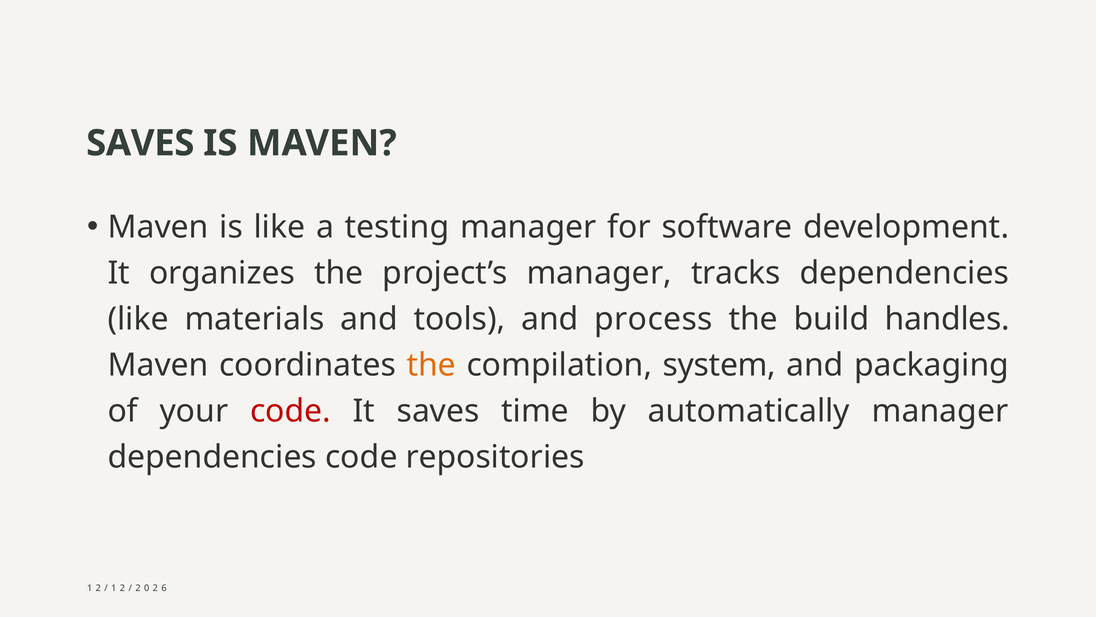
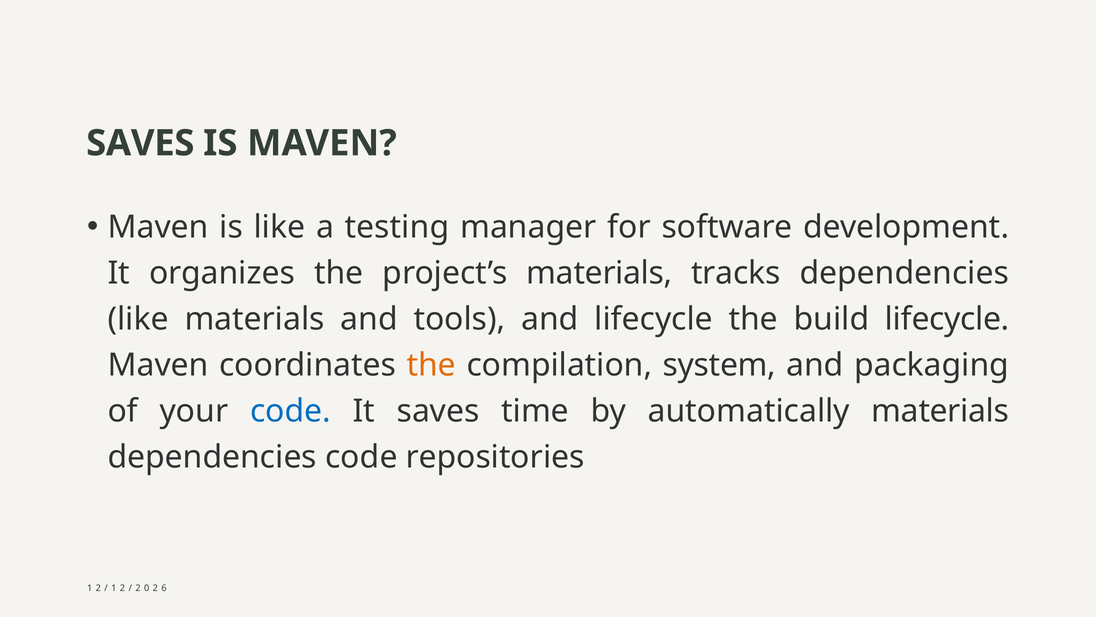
project’s manager: manager -> materials
and process: process -> lifecycle
build handles: handles -> lifecycle
code at (290, 411) colour: red -> blue
automatically manager: manager -> materials
